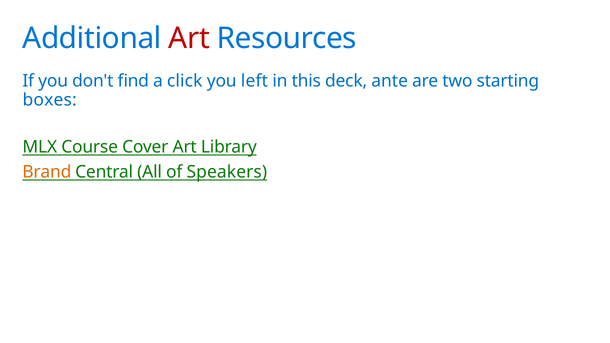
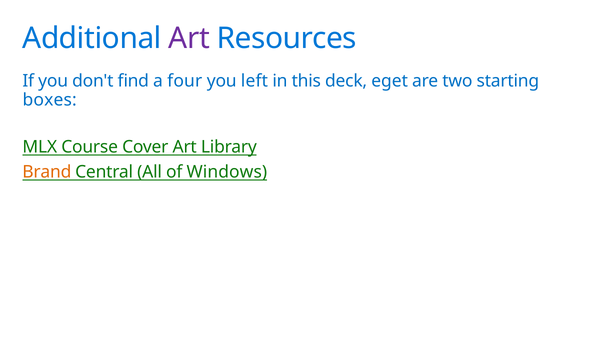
Art at (189, 38) colour: red -> purple
click: click -> four
ante: ante -> eget
Speakers: Speakers -> Windows
